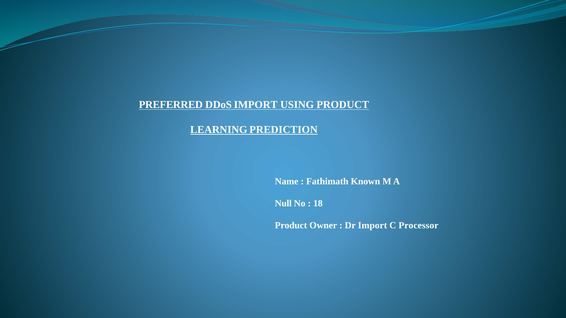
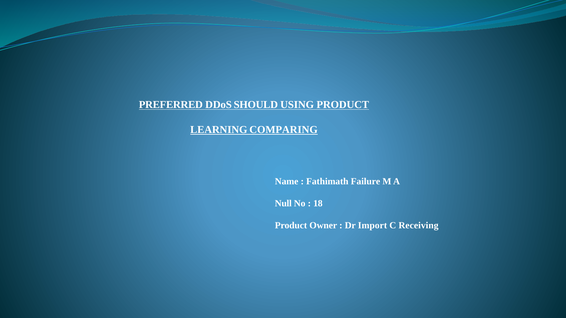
DDoS IMPORT: IMPORT -> SHOULD
PREDICTION: PREDICTION -> COMPARING
Known: Known -> Failure
Processor: Processor -> Receiving
